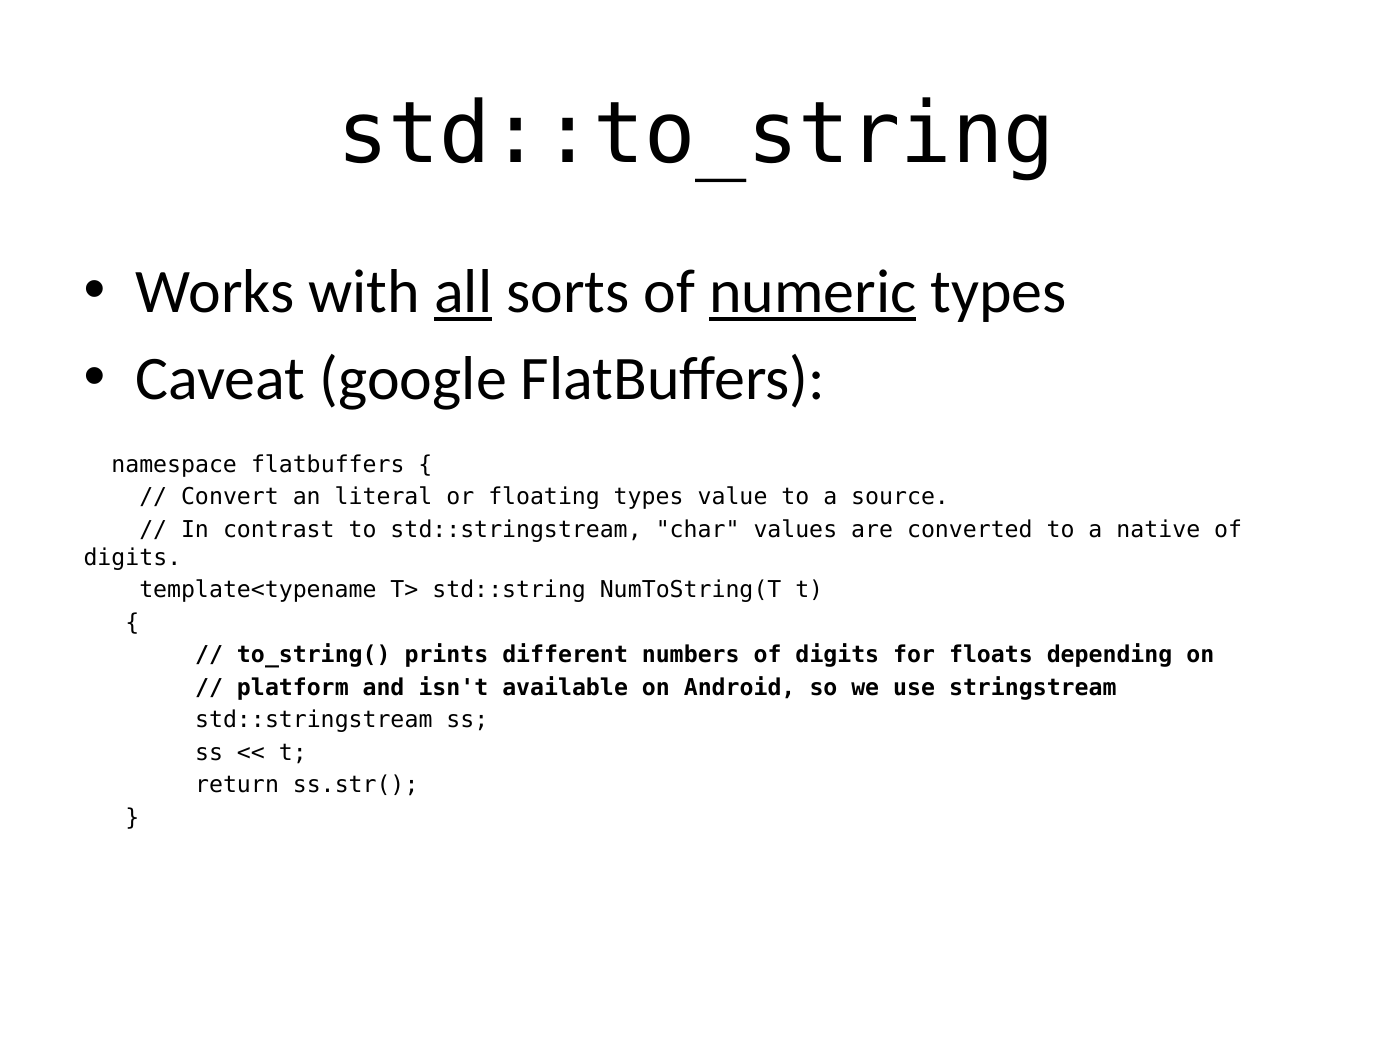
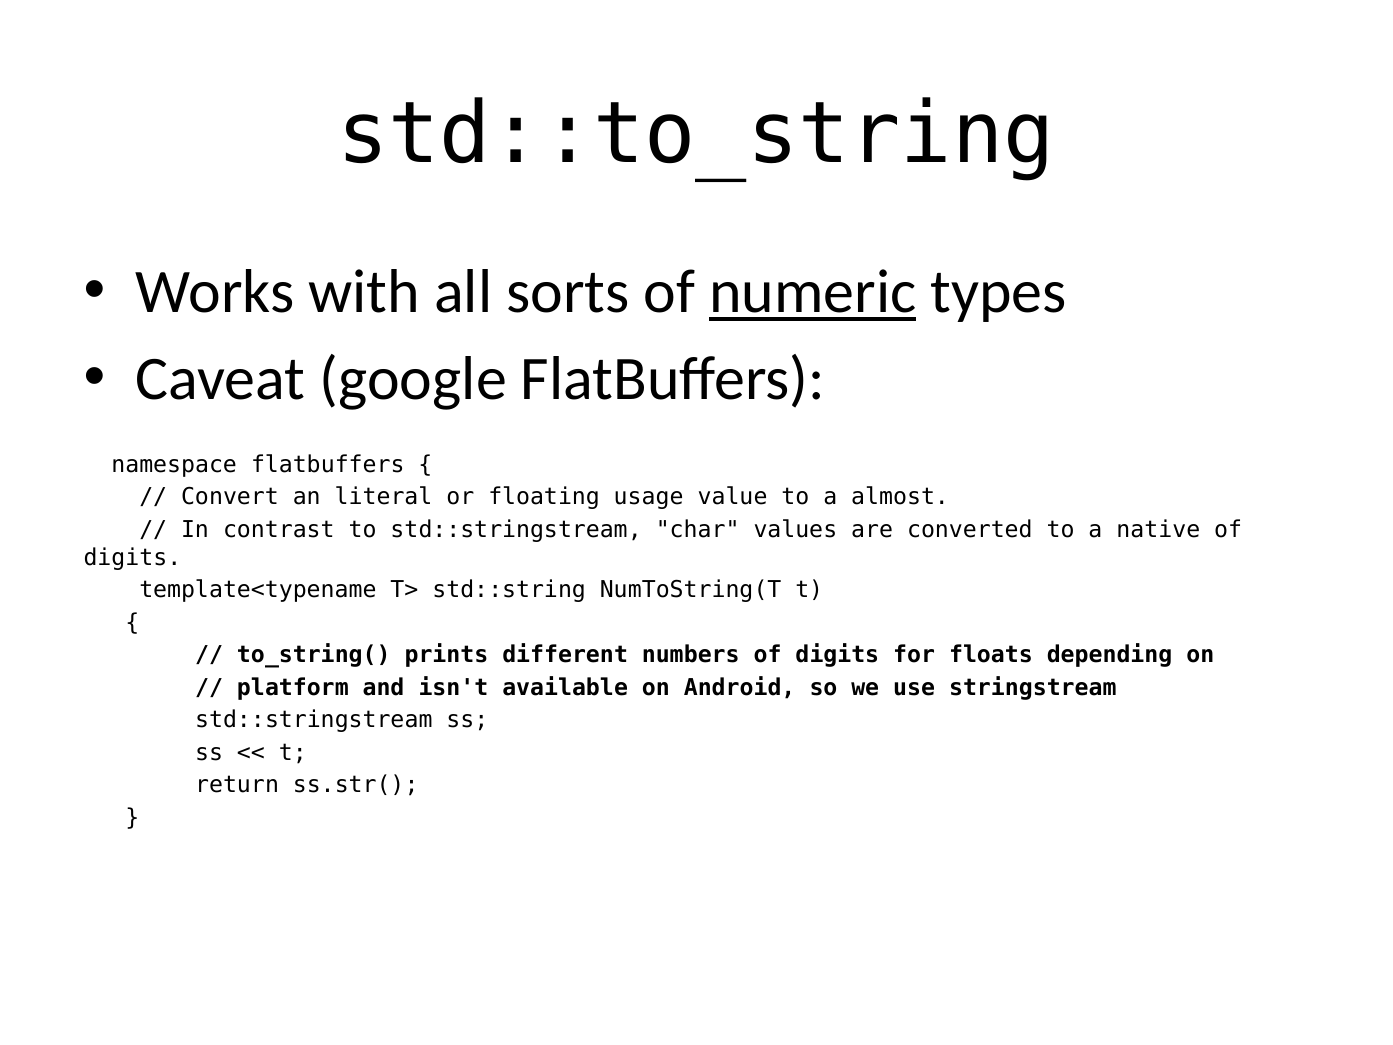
all underline: present -> none
floating types: types -> usage
source: source -> almost
